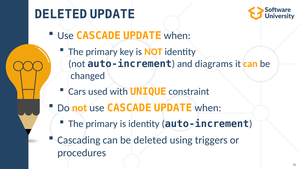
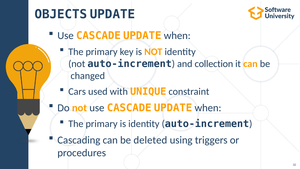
DELETED at (61, 14): DELETED -> OBJECTS
diagrams: diagrams -> collection
